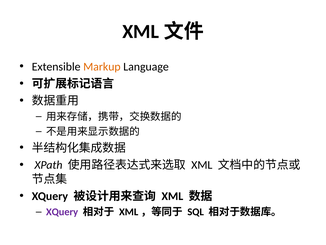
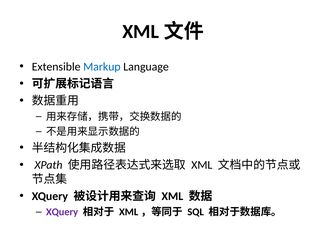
Markup colour: orange -> blue
